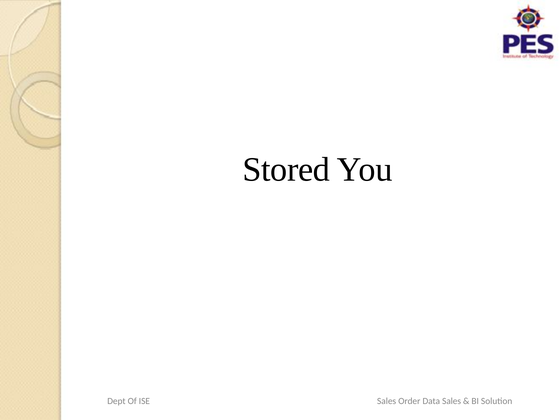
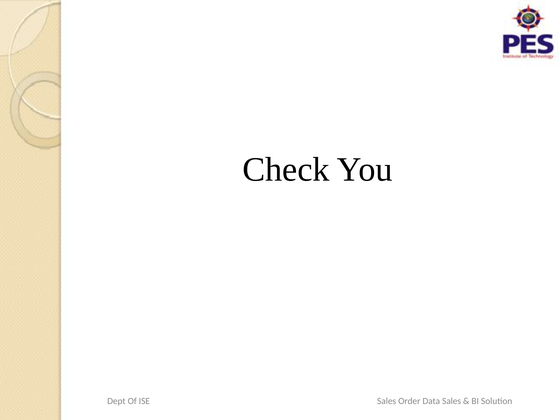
Stored: Stored -> Check
